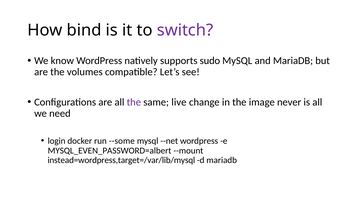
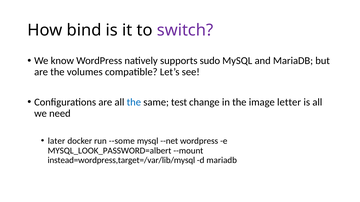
the at (134, 102) colour: purple -> blue
live: live -> test
never: never -> letter
login: login -> later
MYSQL_EVEN_PASSWORD=albert: MYSQL_EVEN_PASSWORD=albert -> MYSQL_LOOK_PASSWORD=albert
